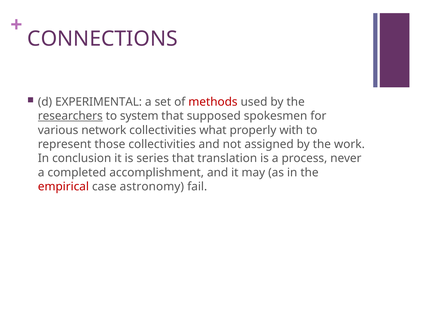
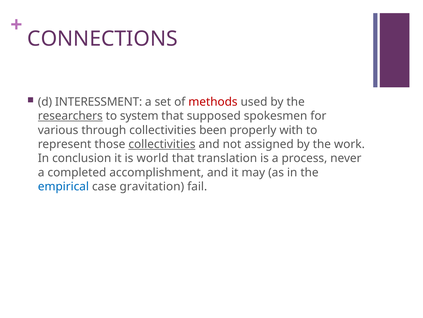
EXPERIMENTAL: EXPERIMENTAL -> INTERESSMENT
network: network -> through
what: what -> been
collectivities at (162, 144) underline: none -> present
series: series -> world
empirical colour: red -> blue
astronomy: astronomy -> gravitation
